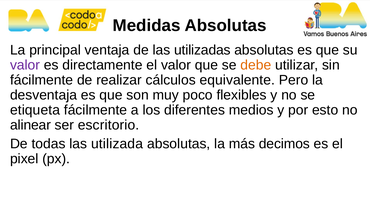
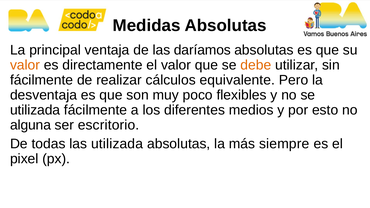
utilizadas: utilizadas -> daríamos
valor at (25, 65) colour: purple -> orange
etiqueta at (35, 110): etiqueta -> utilizada
alinear: alinear -> alguna
decimos: decimos -> siempre
